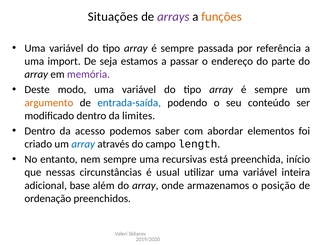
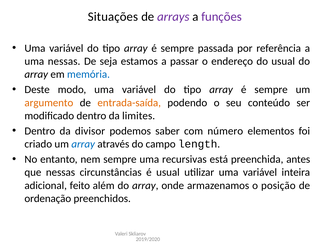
funções colour: orange -> purple
uma import: import -> nessas
do parte: parte -> usual
memória colour: purple -> blue
entrada-saída colour: blue -> orange
acesso: acesso -> divisor
abordar: abordar -> número
início: início -> antes
base: base -> feito
